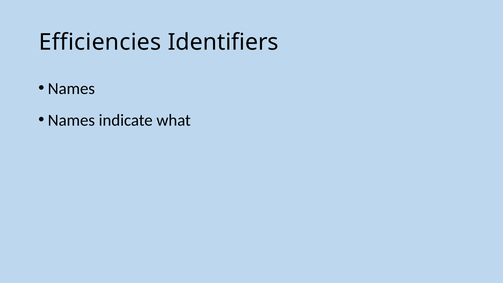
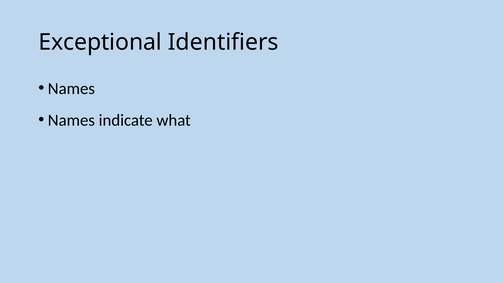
Efficiencies: Efficiencies -> Exceptional
